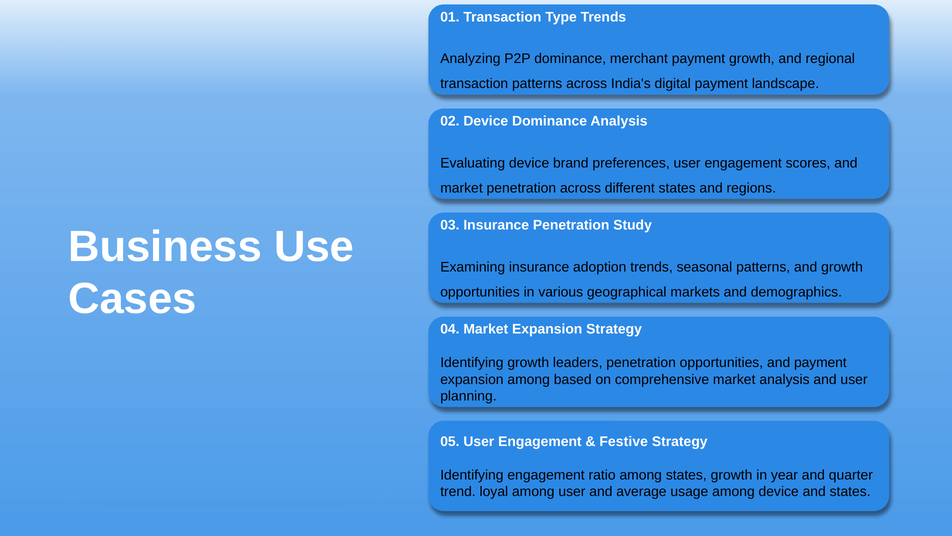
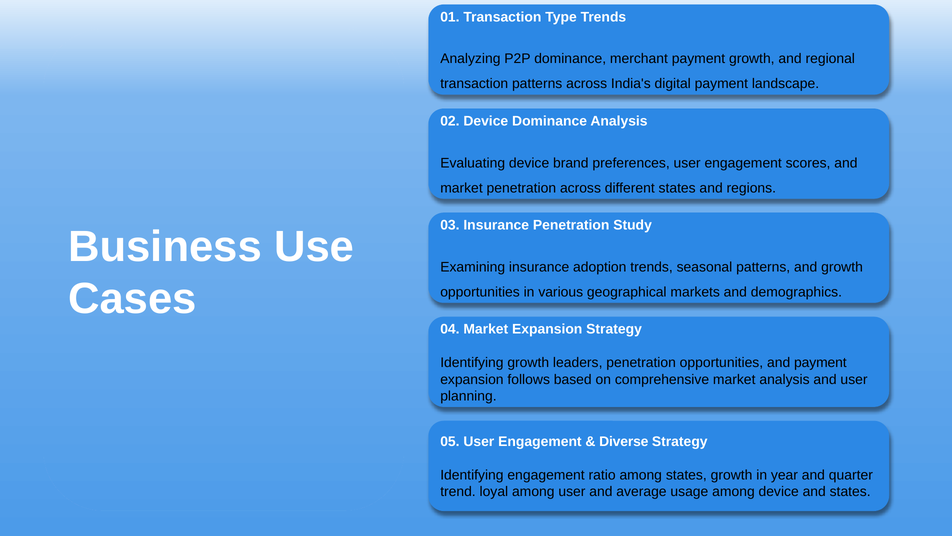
expansion among: among -> follows
Festive: Festive -> Diverse
